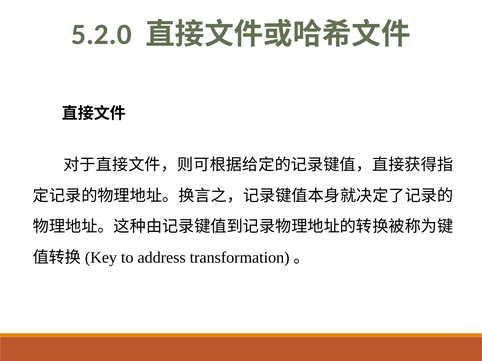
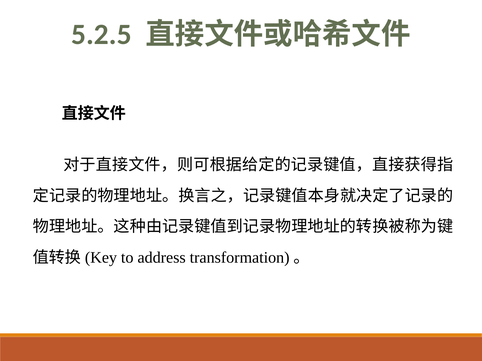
5.2.0: 5.2.0 -> 5.2.5
